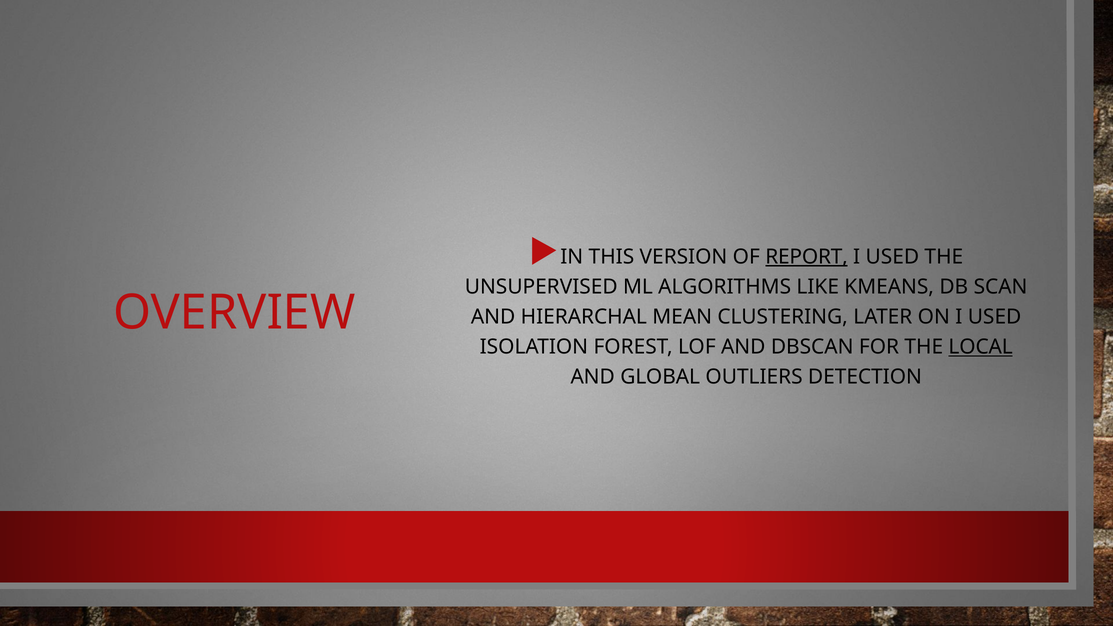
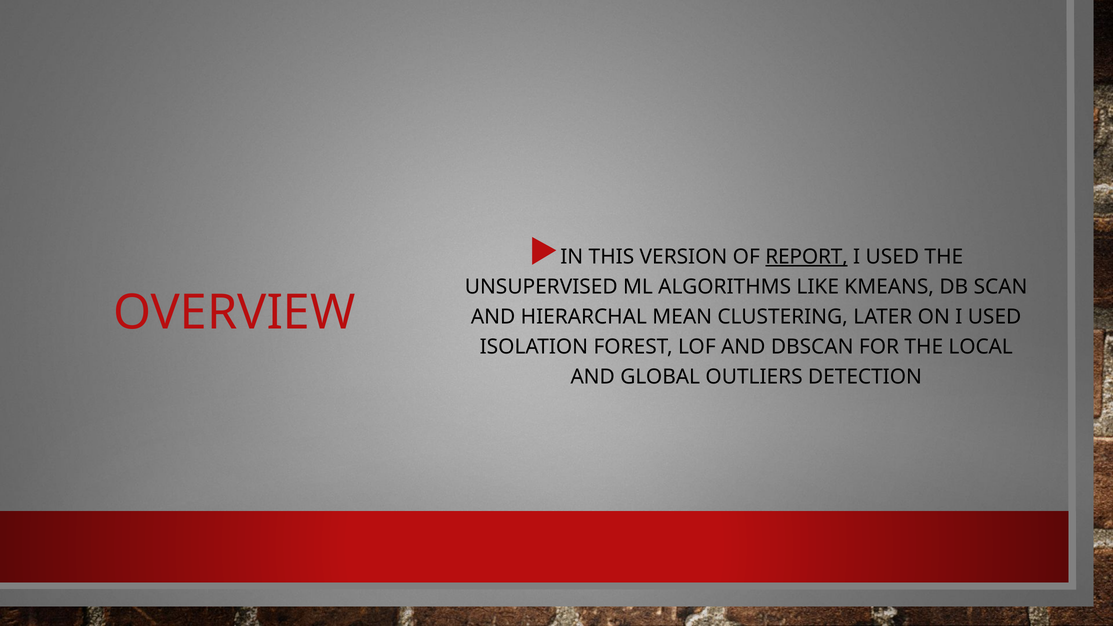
LOCAL underline: present -> none
